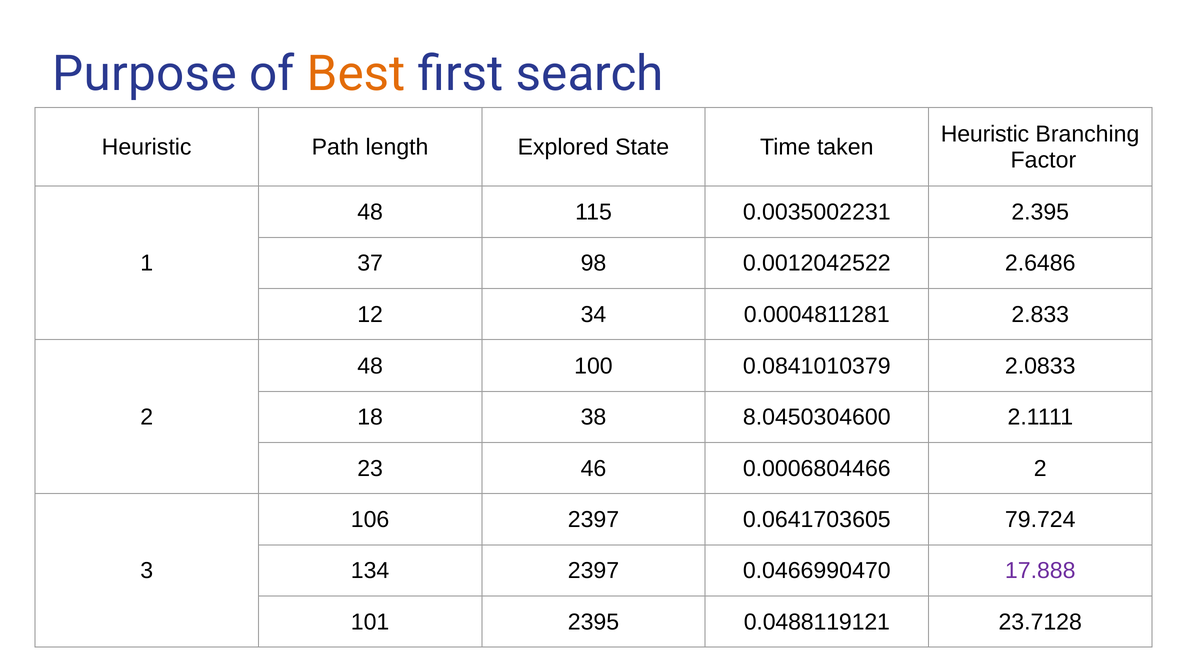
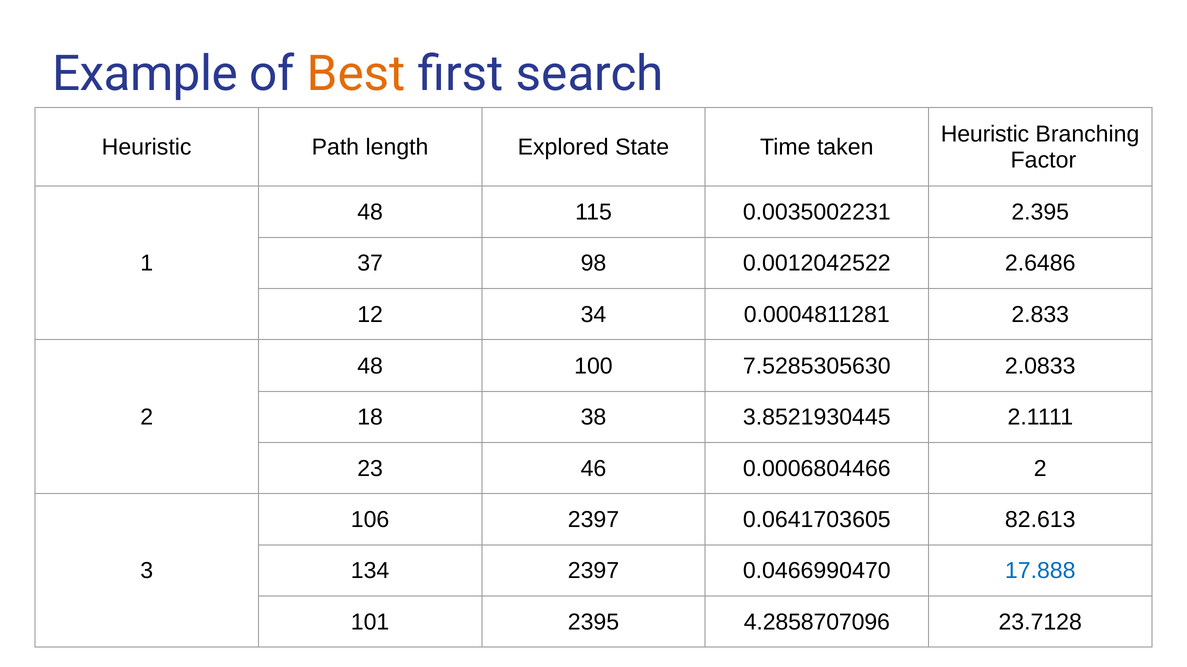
Purpose: Purpose -> Example
0.0841010379: 0.0841010379 -> 7.5285305630
8.0450304600: 8.0450304600 -> 3.8521930445
79.724: 79.724 -> 82.613
17.888 colour: purple -> blue
0.0488119121: 0.0488119121 -> 4.2858707096
